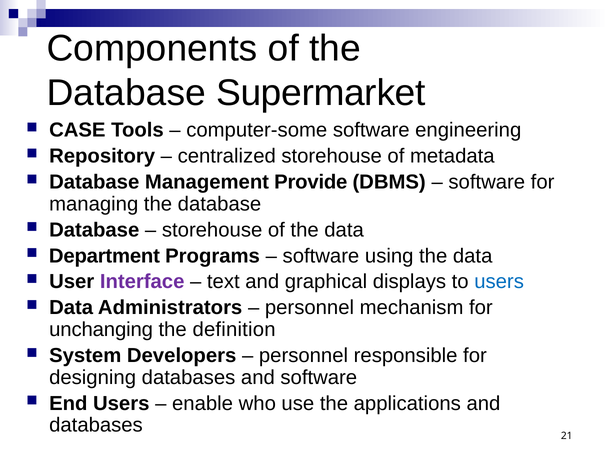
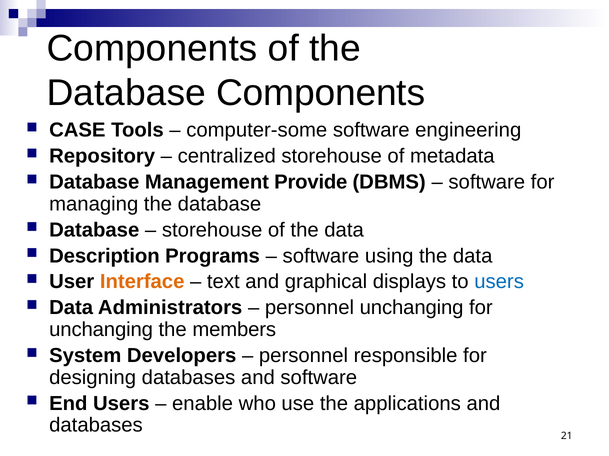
Database Supermarket: Supermarket -> Components
Department: Department -> Description
Interface colour: purple -> orange
personnel mechanism: mechanism -> unchanging
definition: definition -> members
